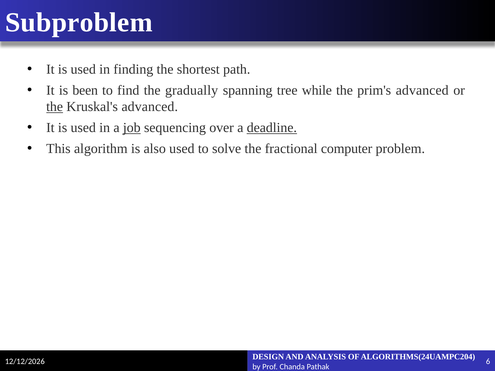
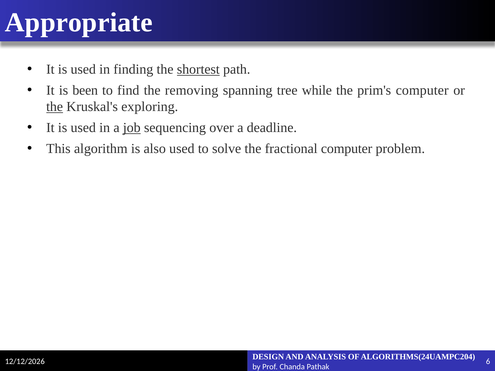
Subproblem: Subproblem -> Appropriate
shortest underline: none -> present
gradually: gradually -> removing
prim's advanced: advanced -> computer
Kruskal's advanced: advanced -> exploring
deadline underline: present -> none
